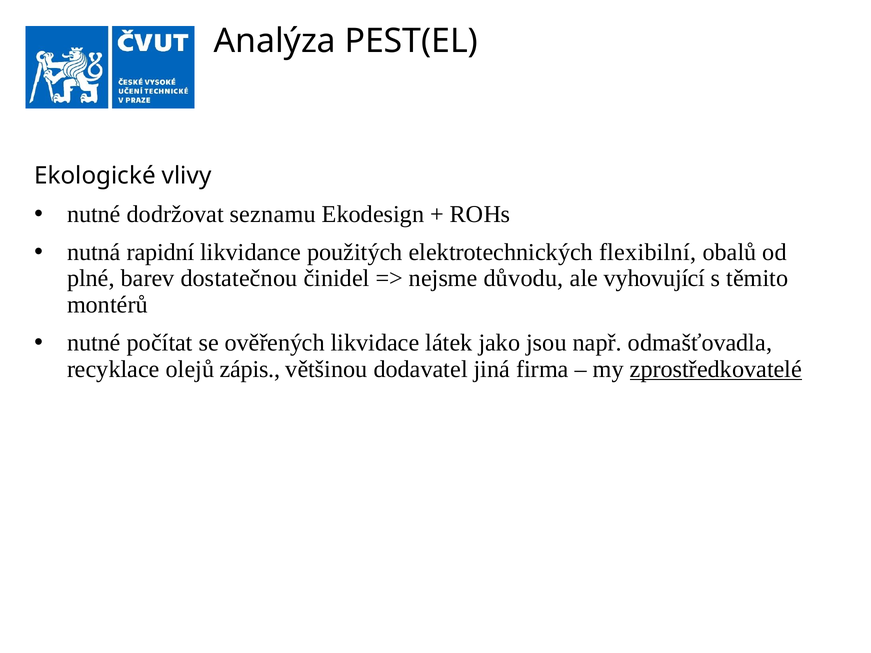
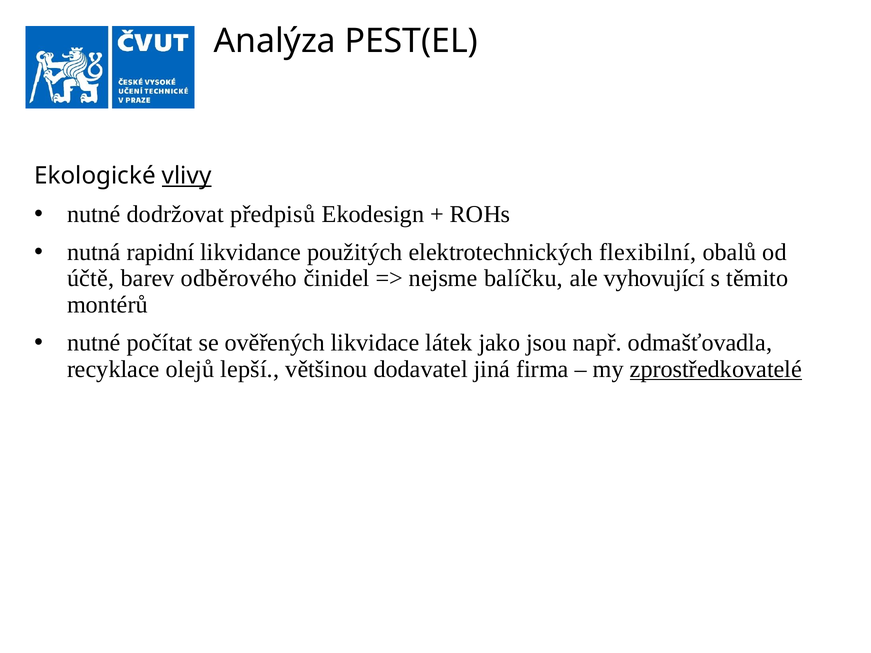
vlivy underline: none -> present
seznamu: seznamu -> předpisů
plné: plné -> účtě
dostatečnou: dostatečnou -> odběrového
důvodu: důvodu -> balíčku
zápis: zápis -> lepší
